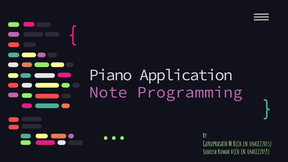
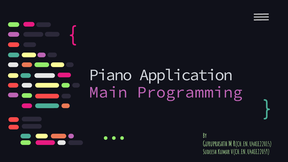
Note: Note -> Main
